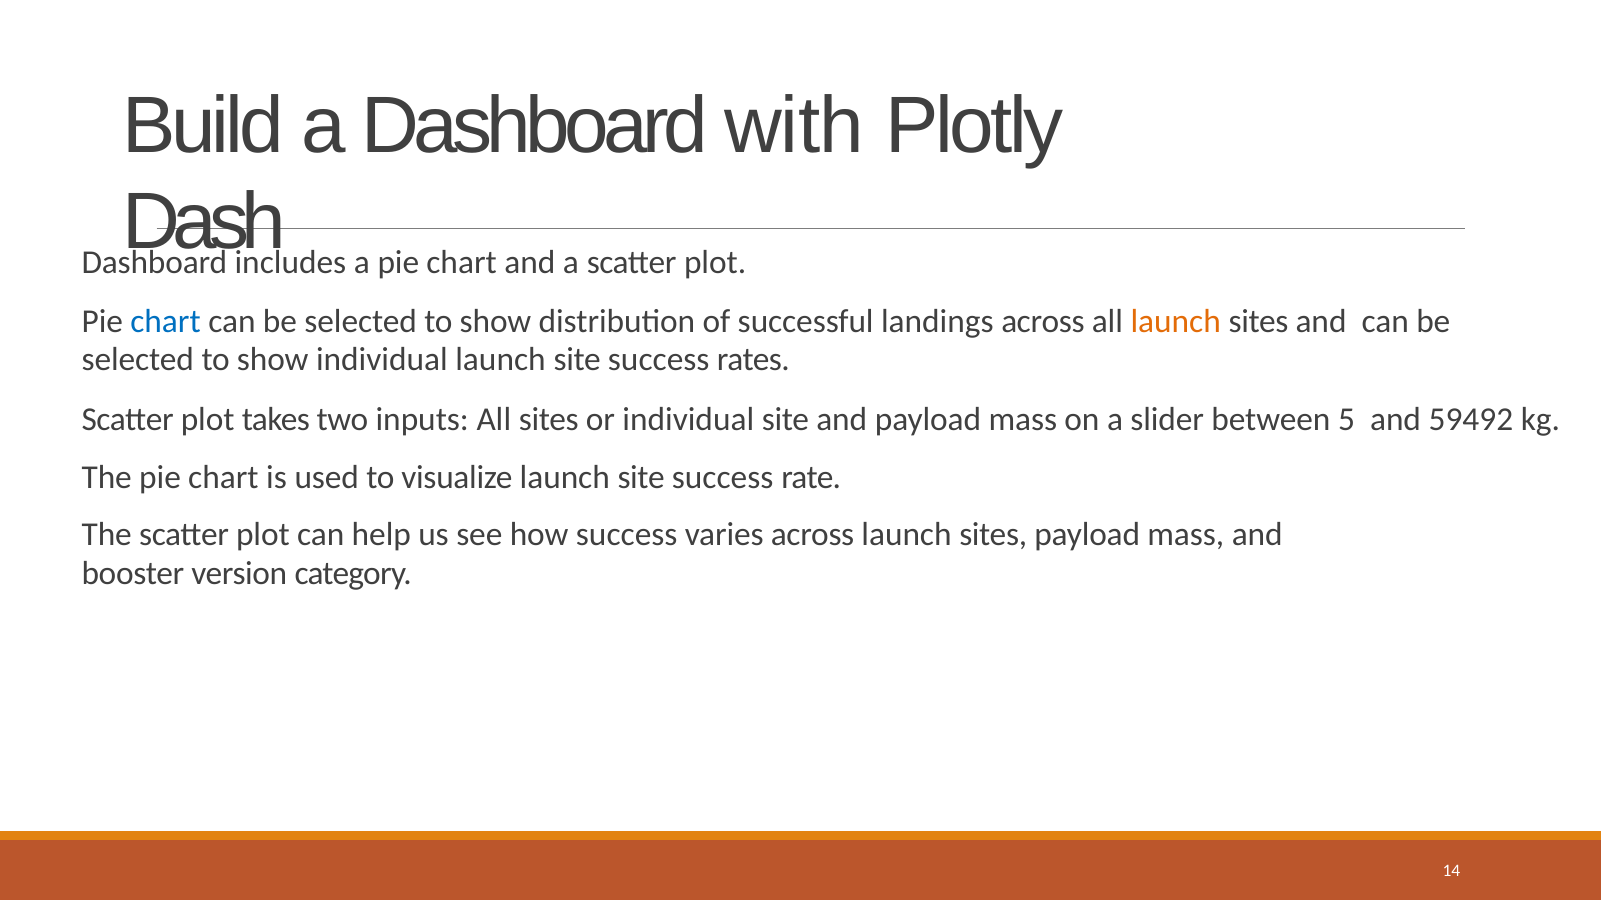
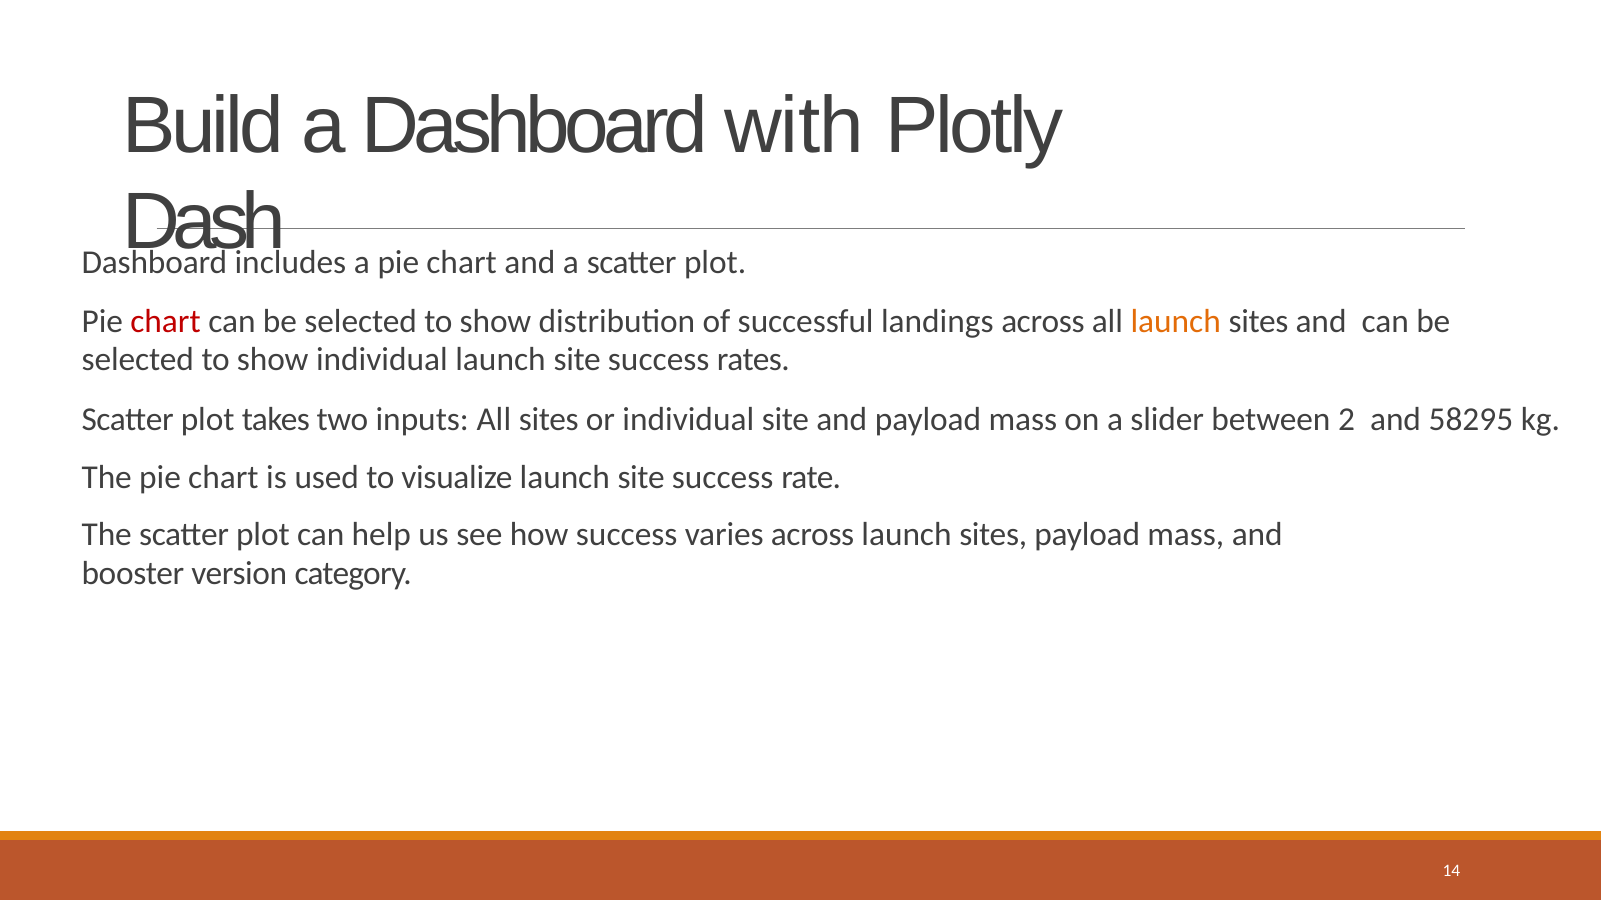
chart at (166, 322) colour: blue -> red
5: 5 -> 2
59492: 59492 -> 58295
